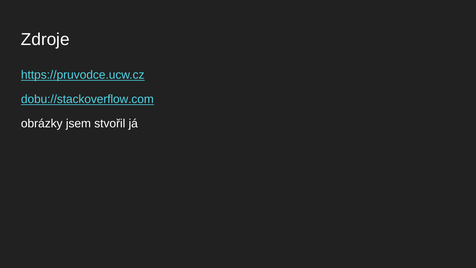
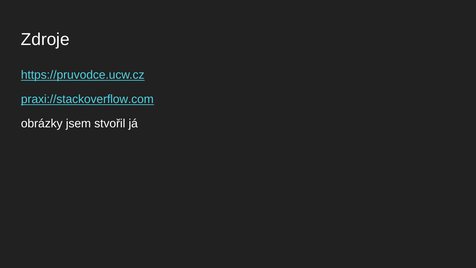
dobu://stackoverflow.com: dobu://stackoverflow.com -> praxi://stackoverflow.com
